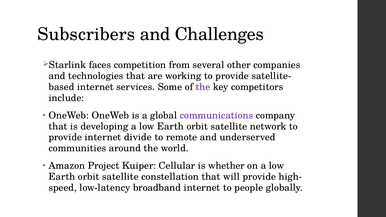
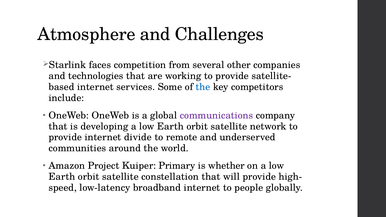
Subscribers: Subscribers -> Atmosphere
the at (203, 87) colour: purple -> blue
Cellular: Cellular -> Primary
